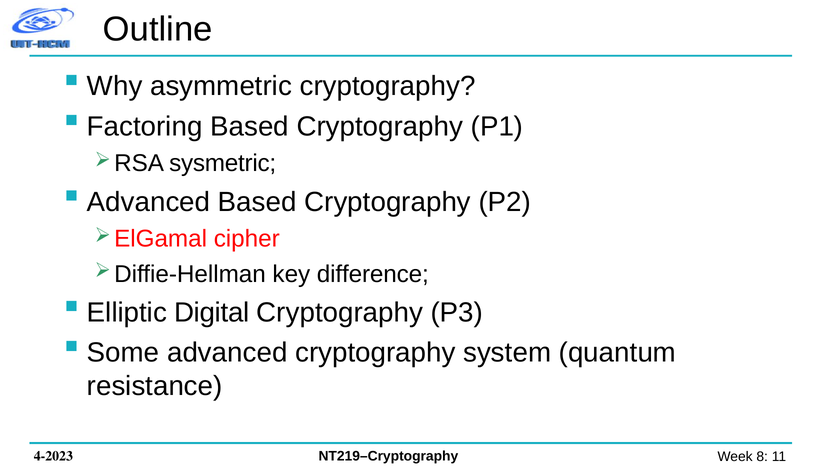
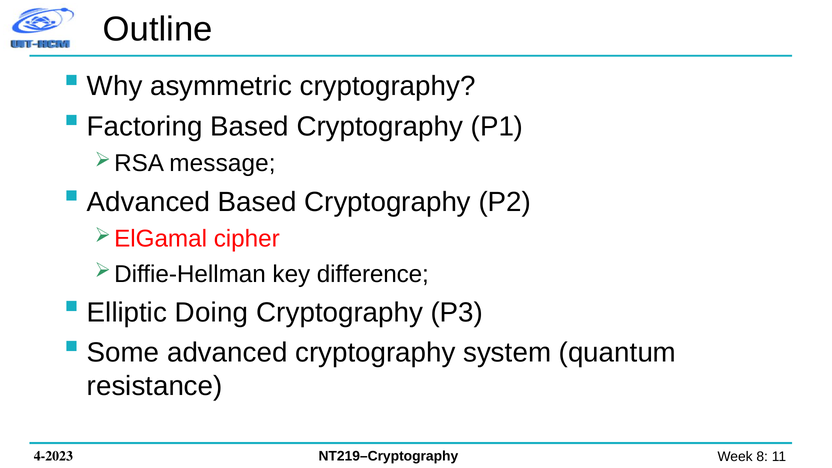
sysmetric: sysmetric -> message
Digital: Digital -> Doing
